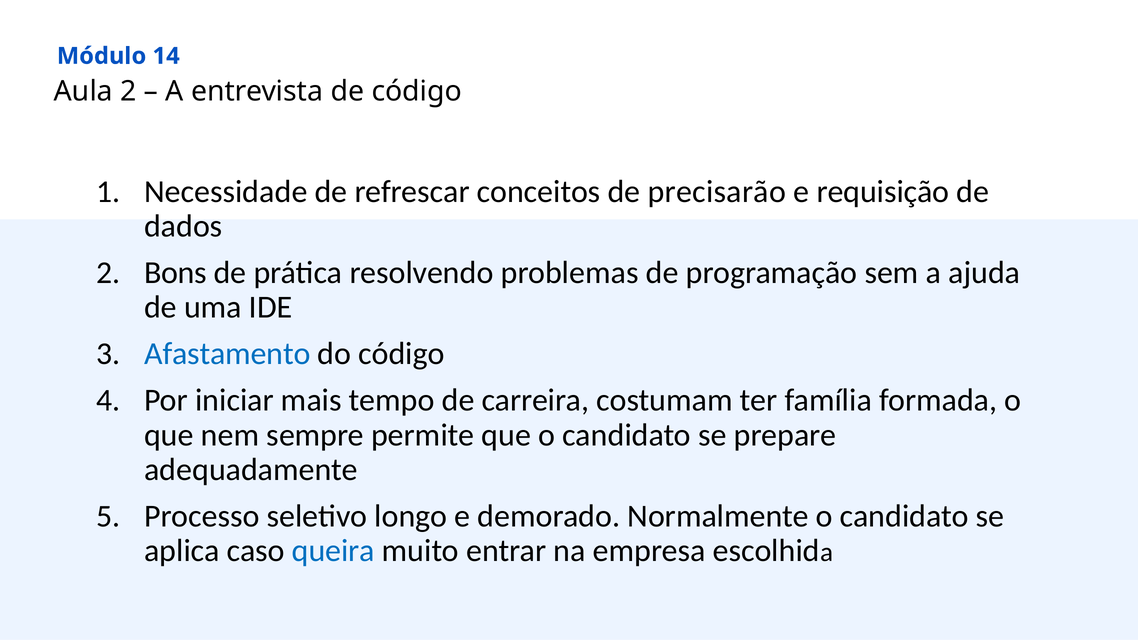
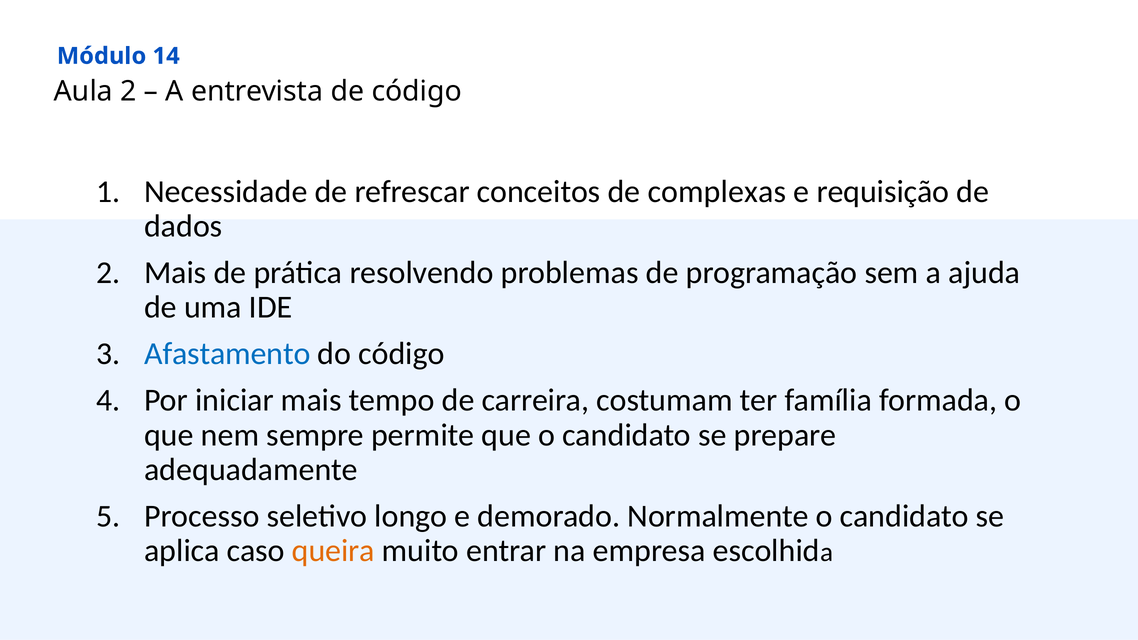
precisarão: precisarão -> complexas
2 Bons: Bons -> Mais
queira colour: blue -> orange
